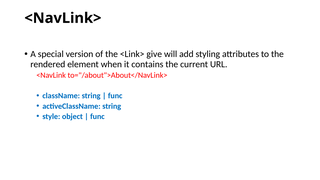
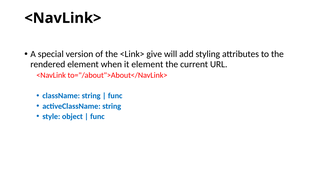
it contains: contains -> element
